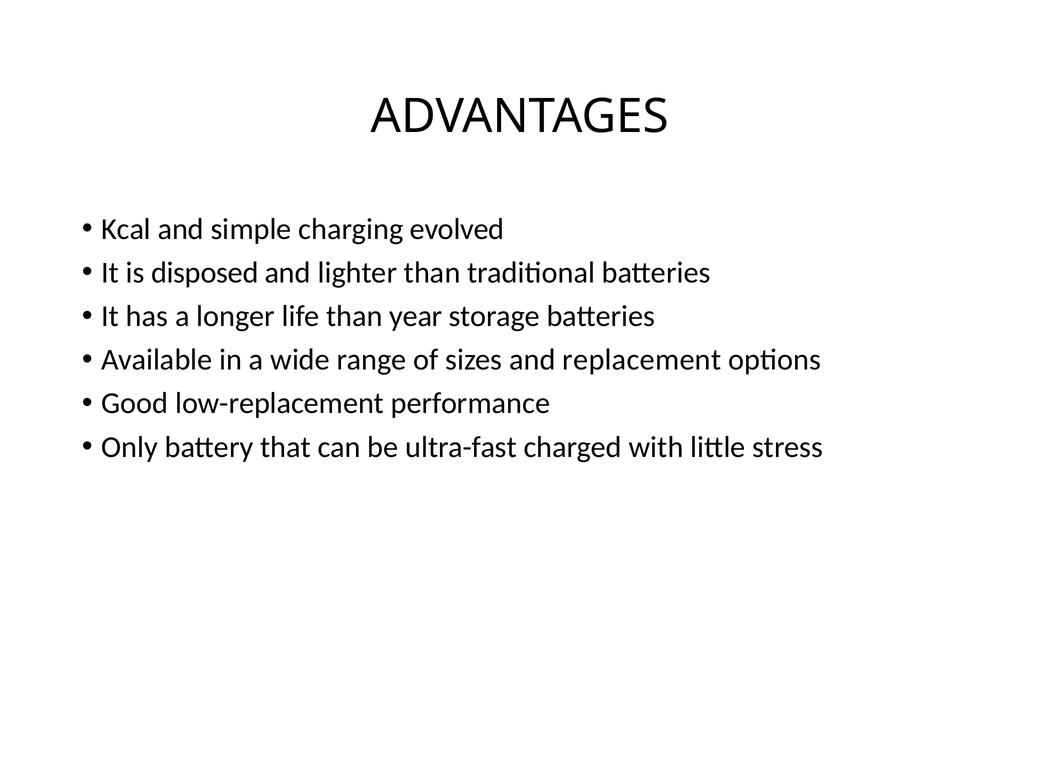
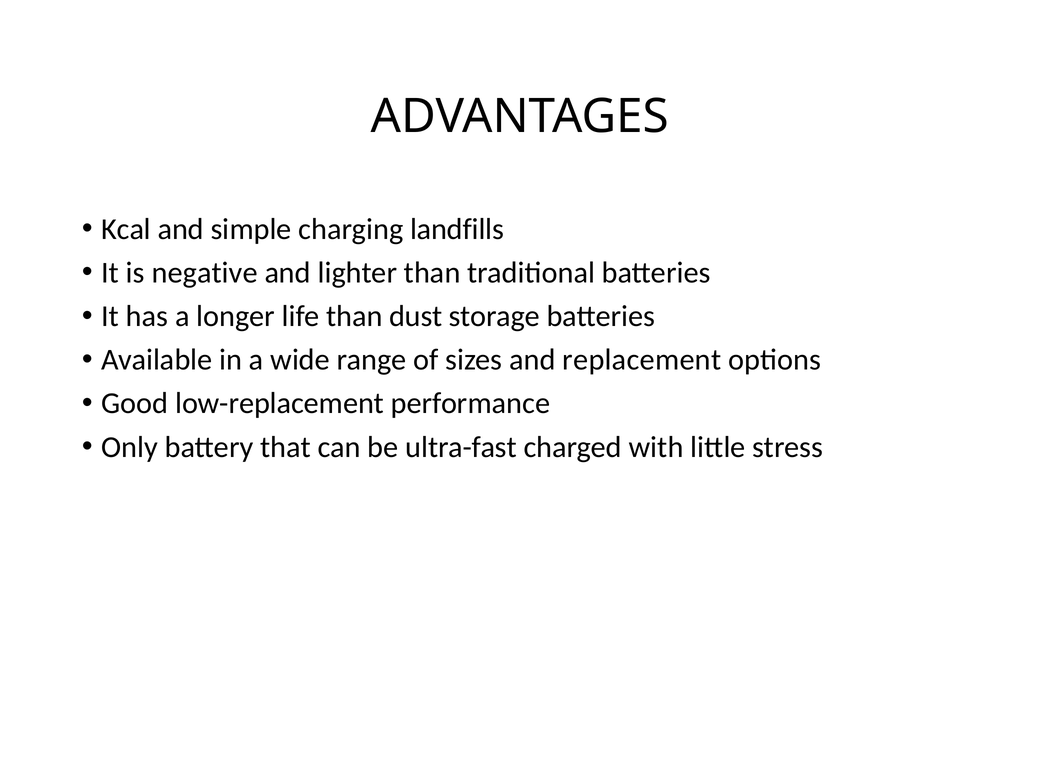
evolved: evolved -> landfills
disposed: disposed -> negative
year: year -> dust
